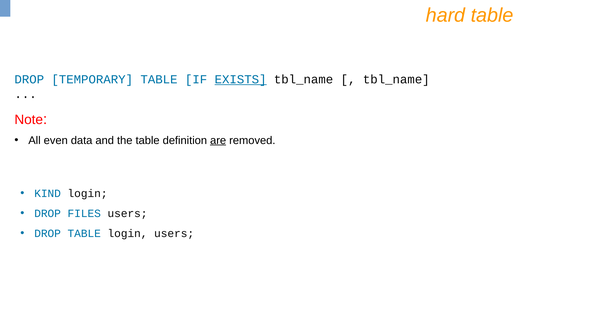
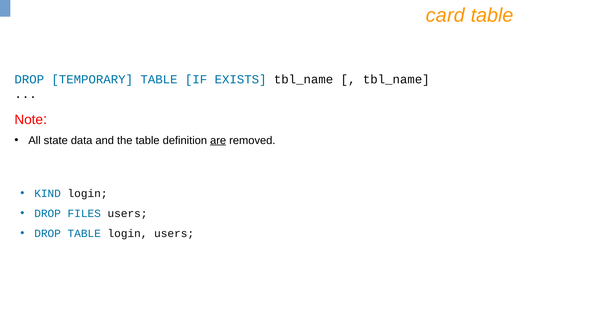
hard: hard -> card
EXISTS underline: present -> none
even: even -> state
